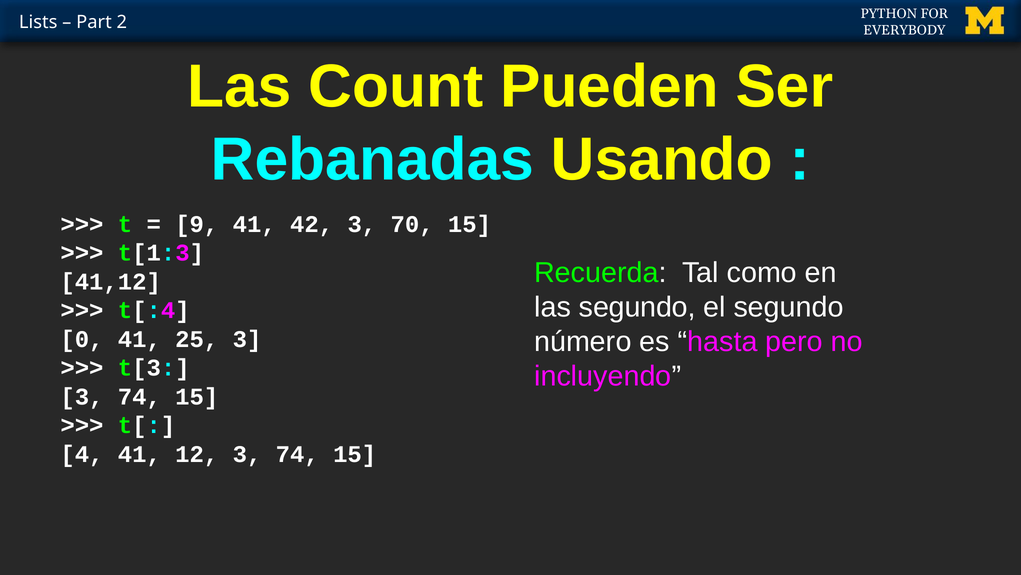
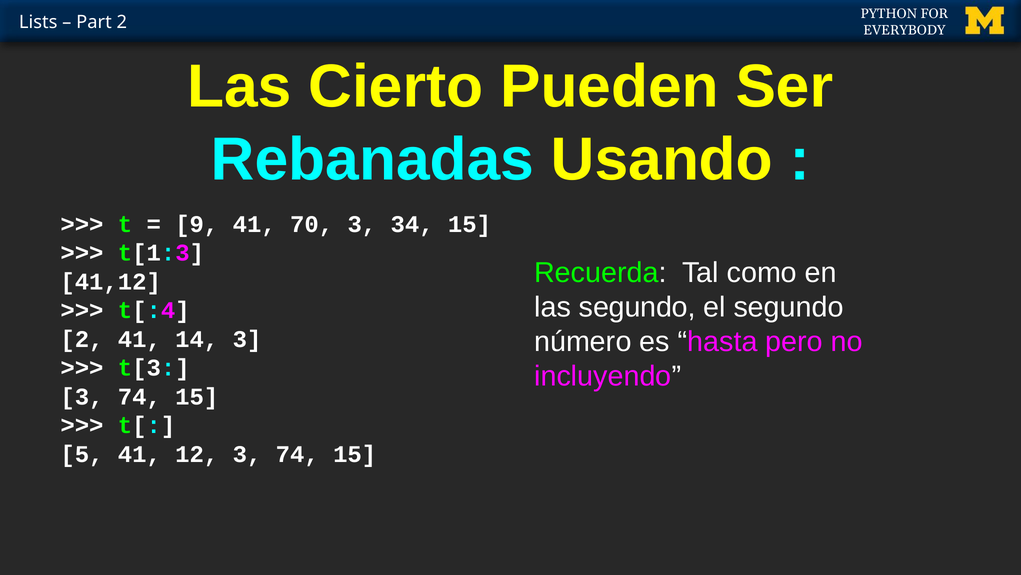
Count: Count -> Cierto
42: 42 -> 70
70: 70 -> 34
0 at (82, 339): 0 -> 2
25: 25 -> 14
4: 4 -> 5
